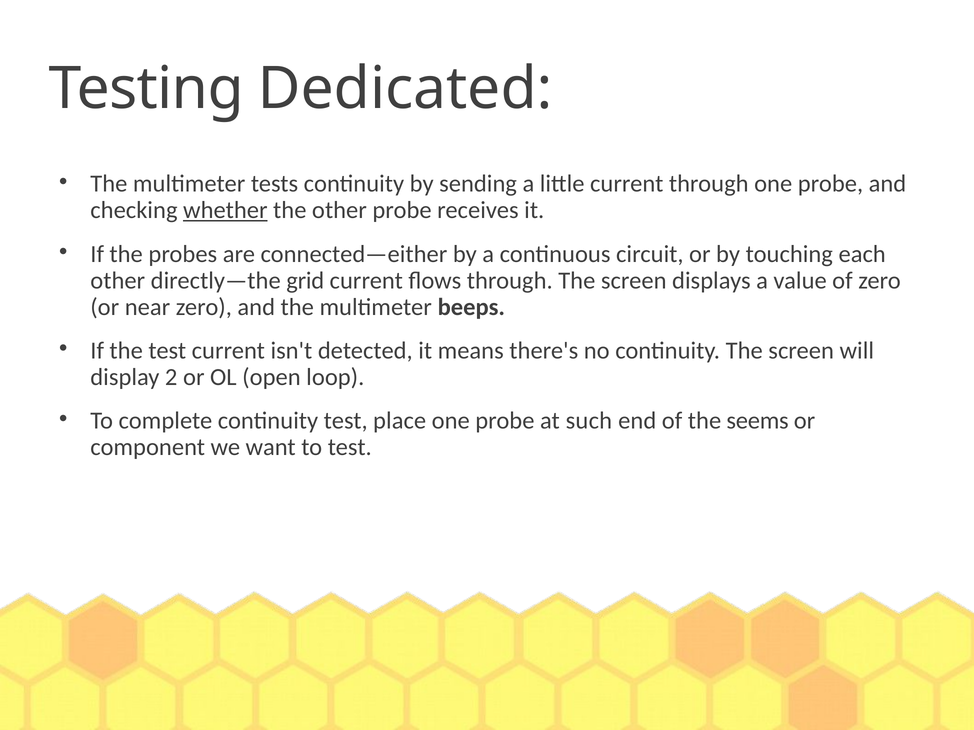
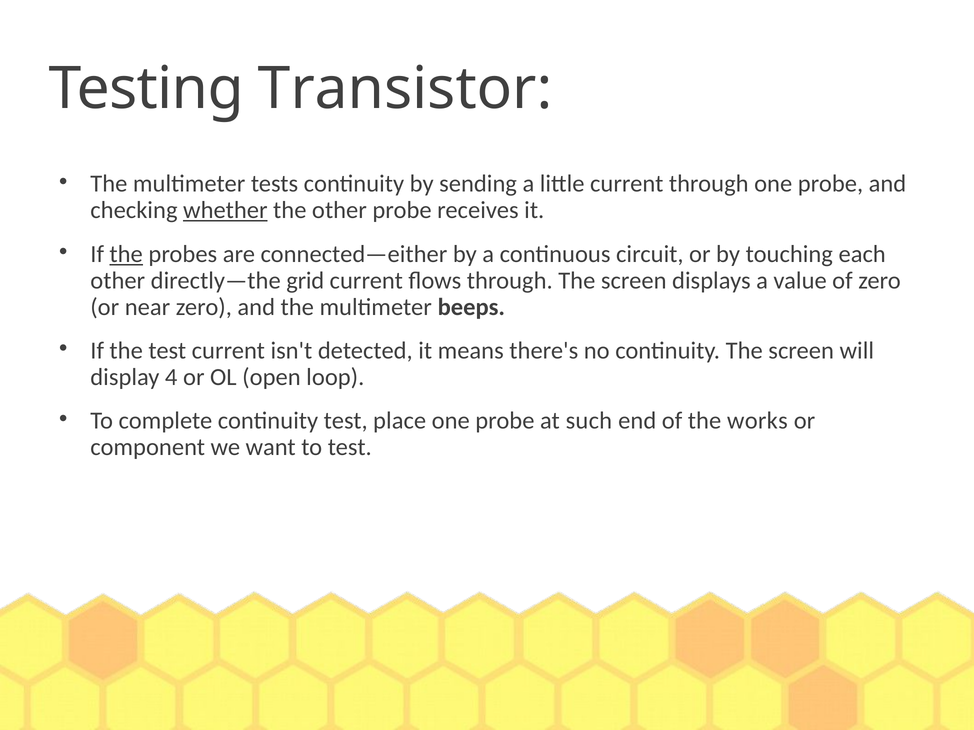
Dedicated: Dedicated -> Transistor
the at (126, 254) underline: none -> present
2: 2 -> 4
seems: seems -> works
